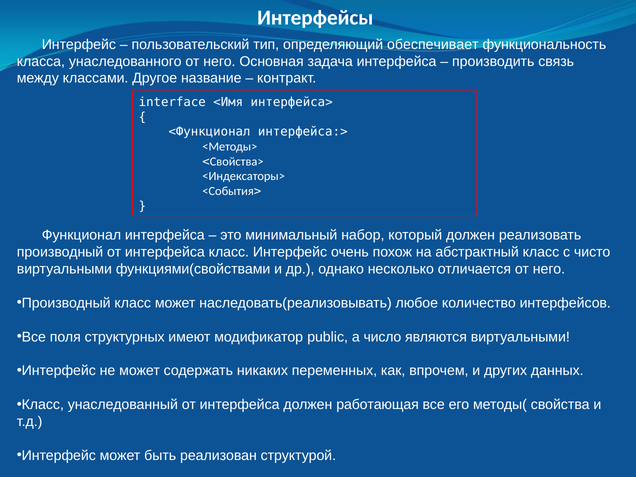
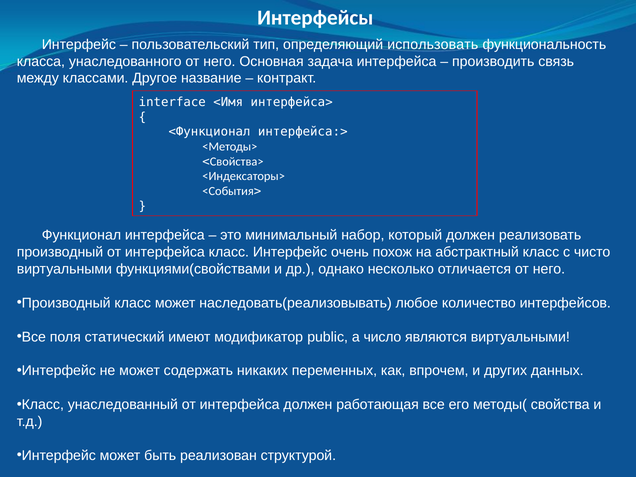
обеспечивает: обеспечивает -> использовать
структурных: структурных -> статический
